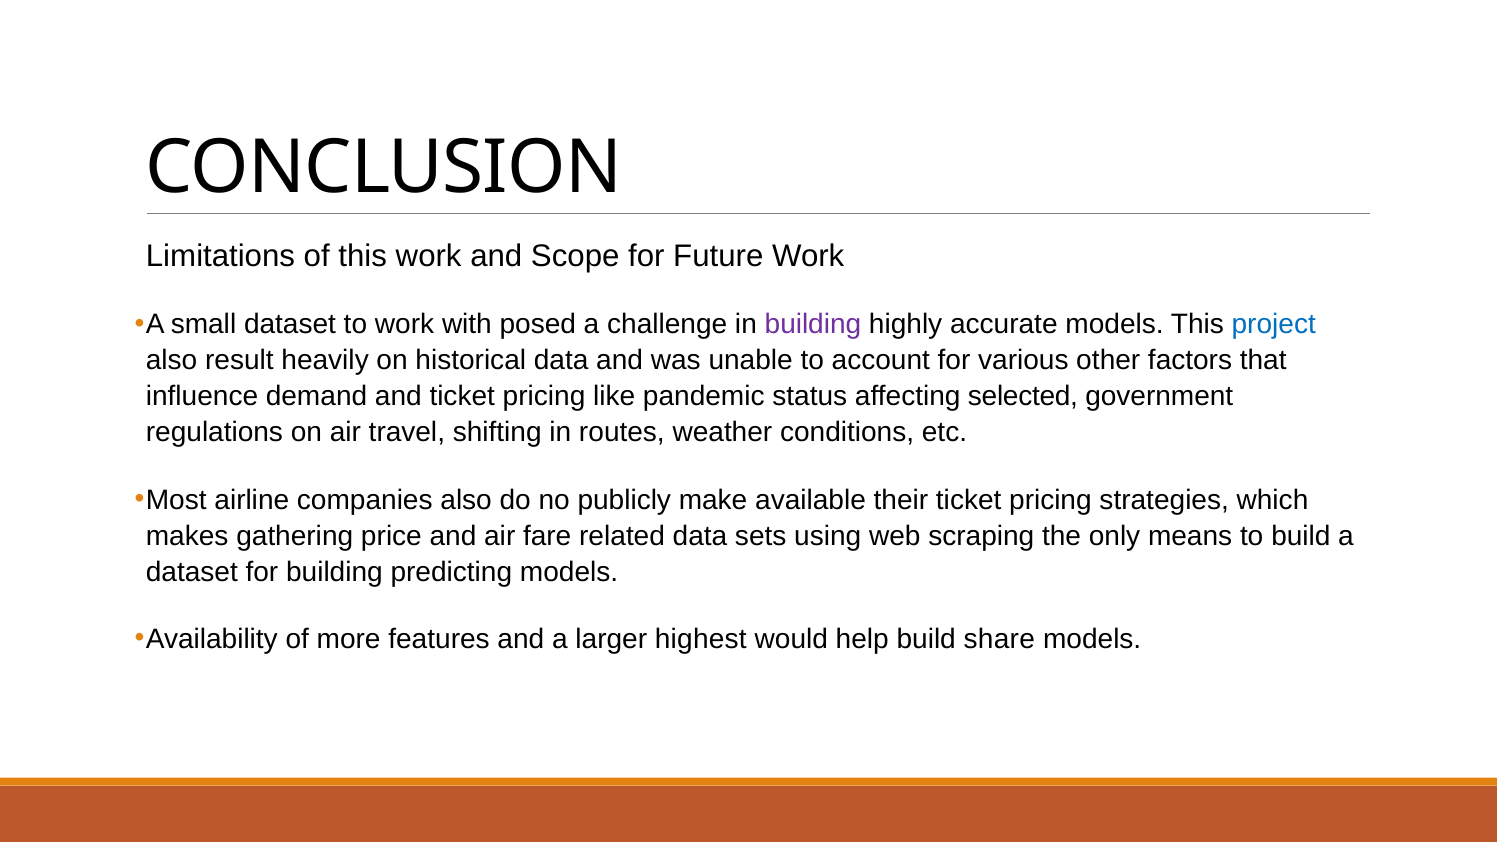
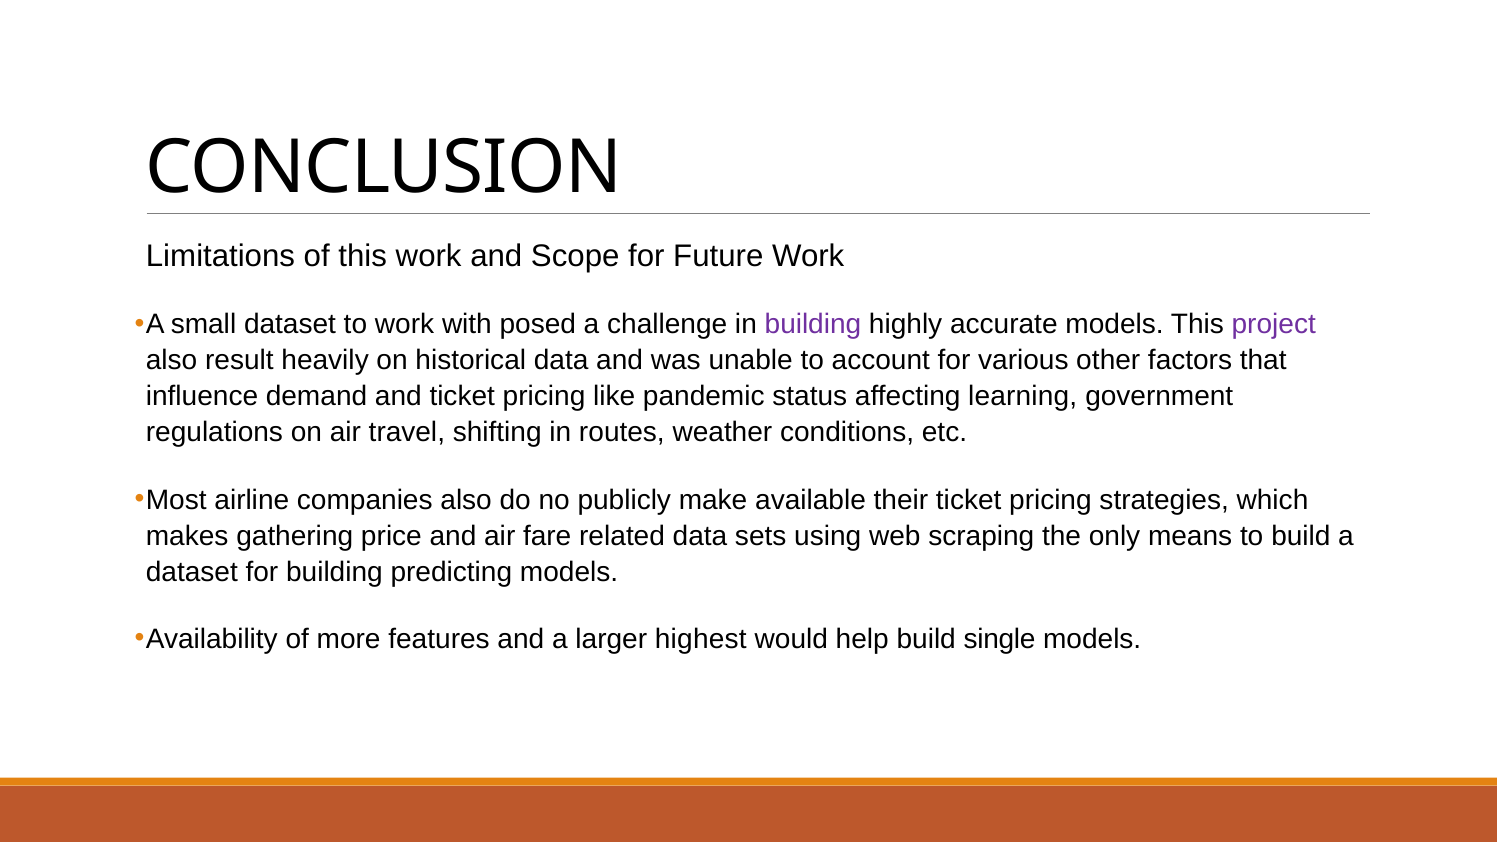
project colour: blue -> purple
selected: selected -> learning
share: share -> single
